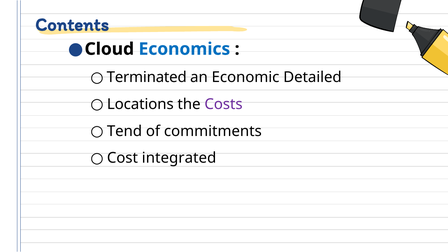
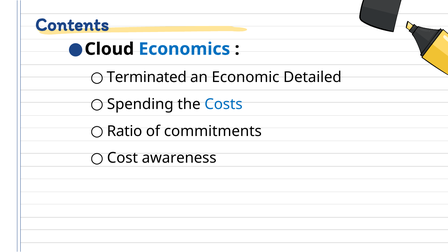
Locations: Locations -> Spending
Costs colour: purple -> blue
Tend: Tend -> Ratio
integrated: integrated -> awareness
